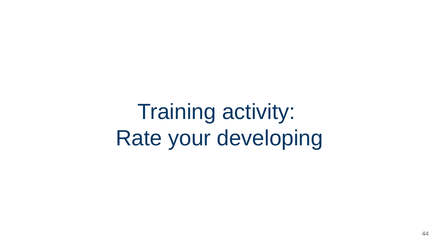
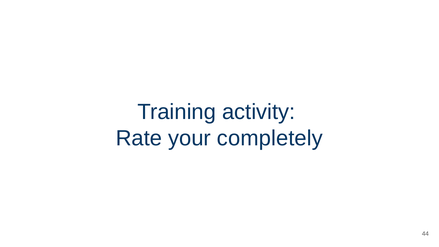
developing: developing -> completely
